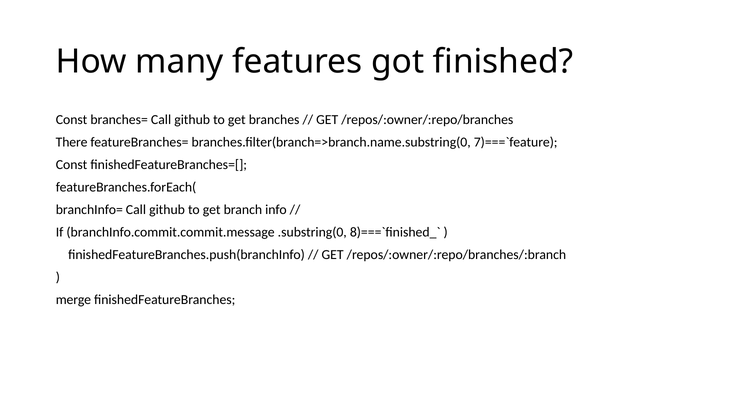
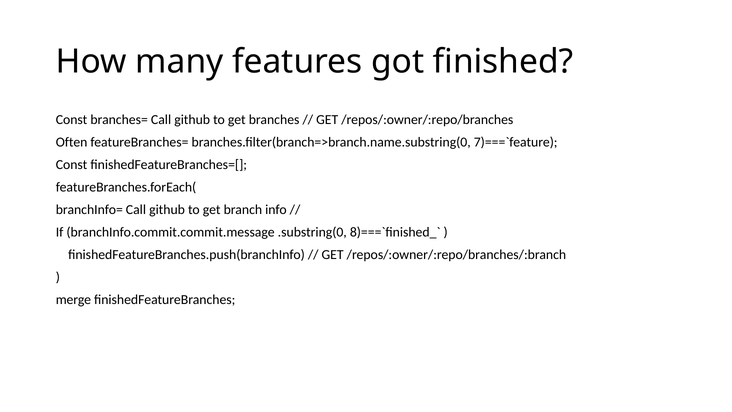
There: There -> Often
